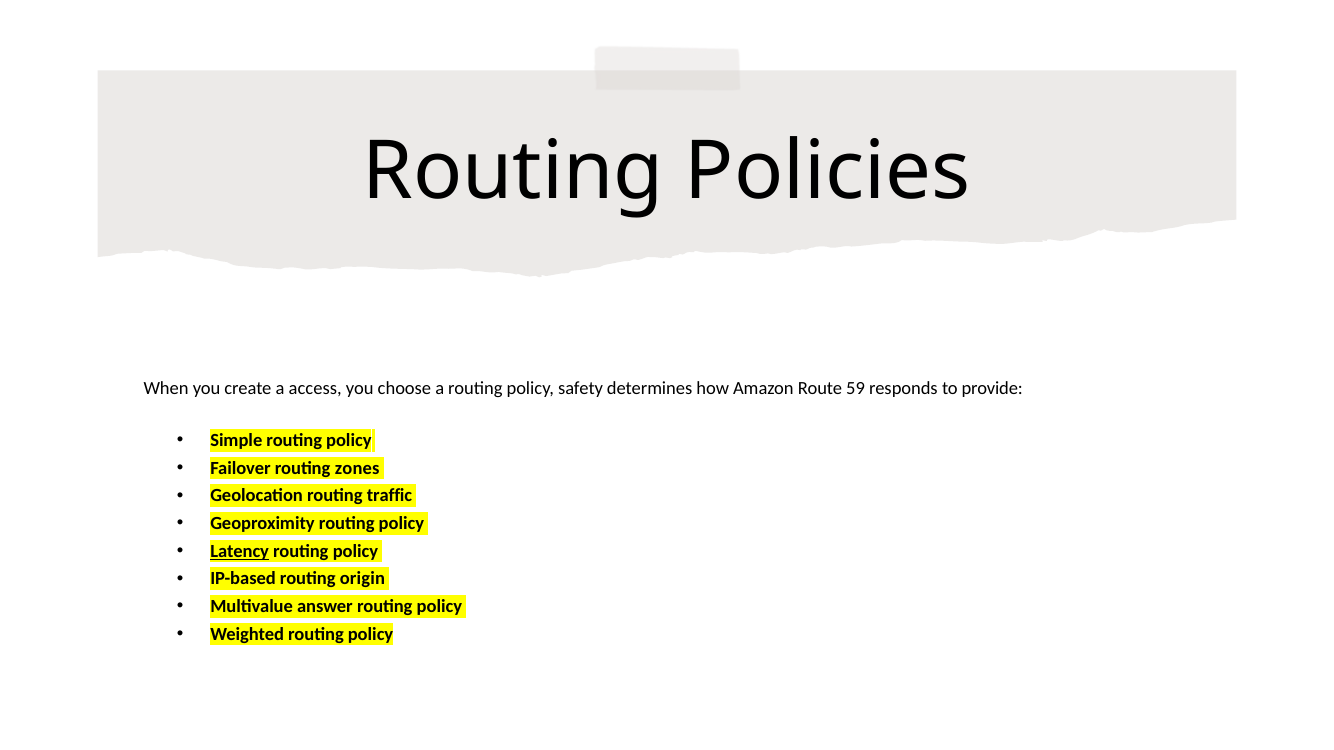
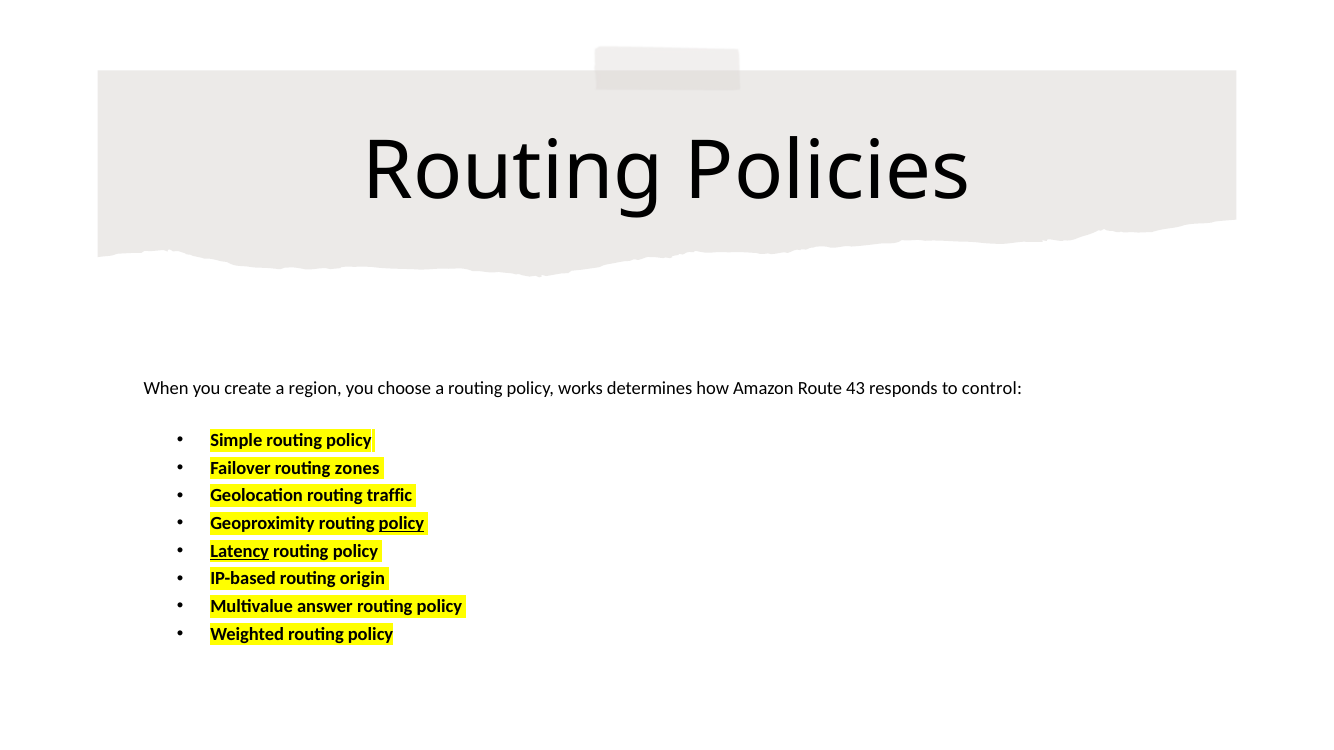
access: access -> region
safety: safety -> works
59: 59 -> 43
provide: provide -> control
policy at (401, 524) underline: none -> present
